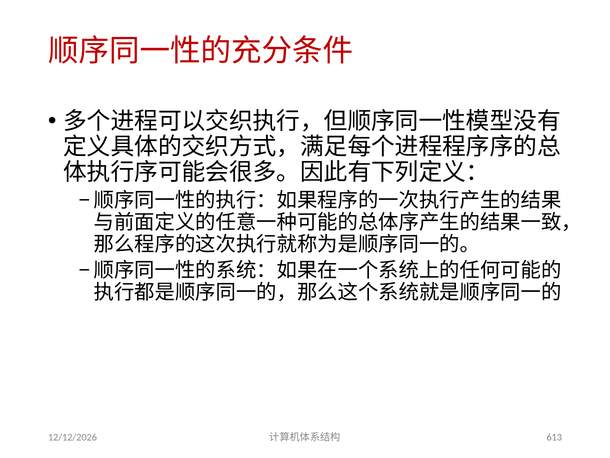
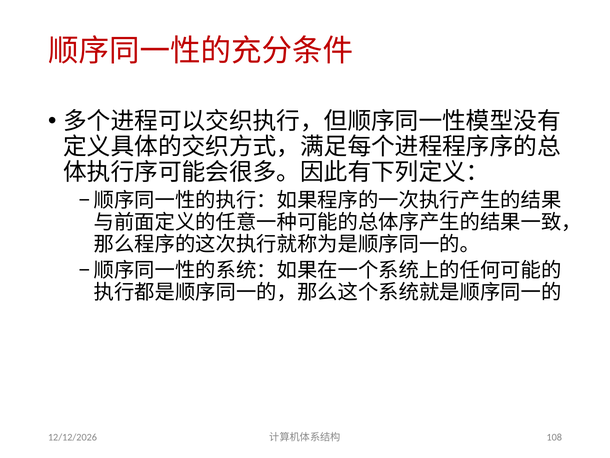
613: 613 -> 108
